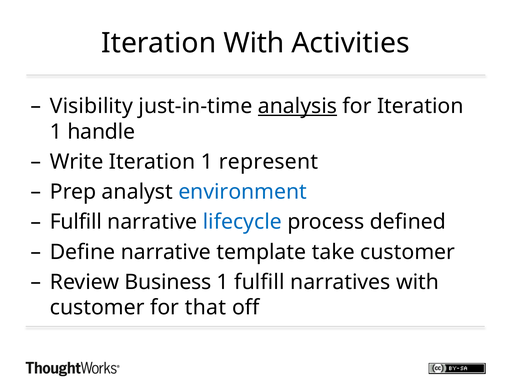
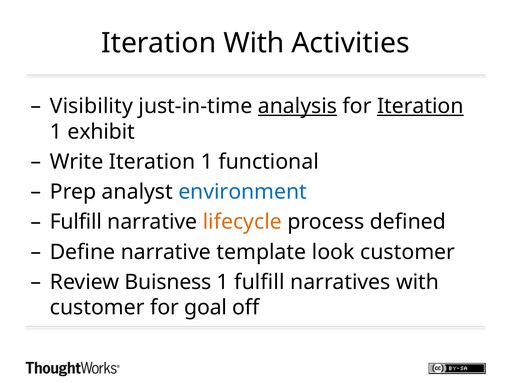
Iteration at (420, 106) underline: none -> present
handle: handle -> exhibit
represent: represent -> functional
lifecycle colour: blue -> orange
take: take -> look
Business: Business -> Buisness
that: that -> goal
